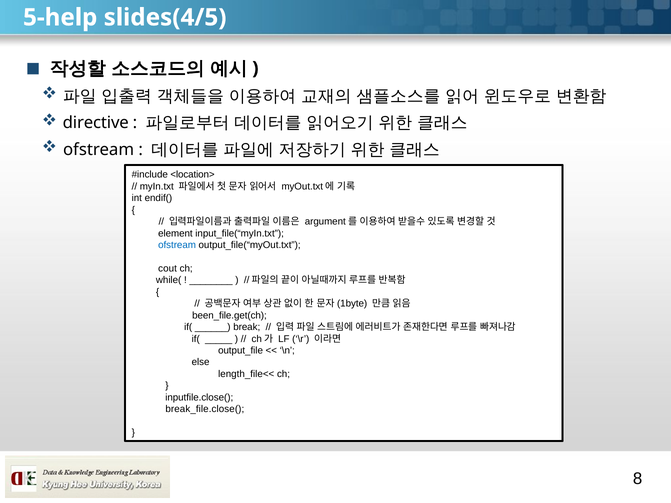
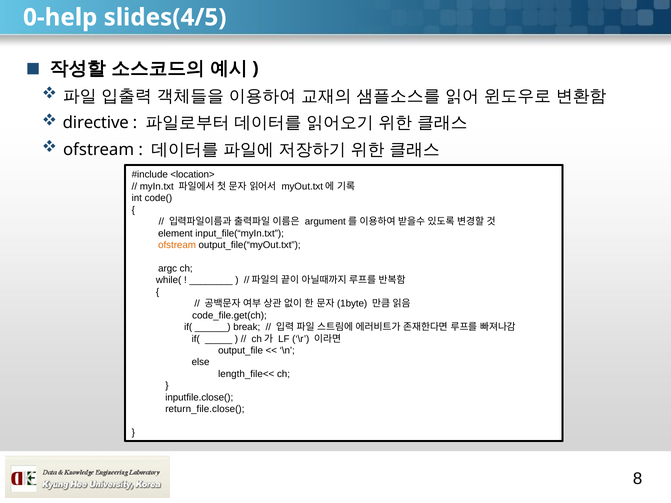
5-help: 5-help -> 0-help
endif(: endif( -> code(
ofstream at (177, 245) colour: blue -> orange
cout: cout -> argc
been_file.get(ch: been_file.get(ch -> code_file.get(ch
break_file.close(: break_file.close( -> return_file.close(
